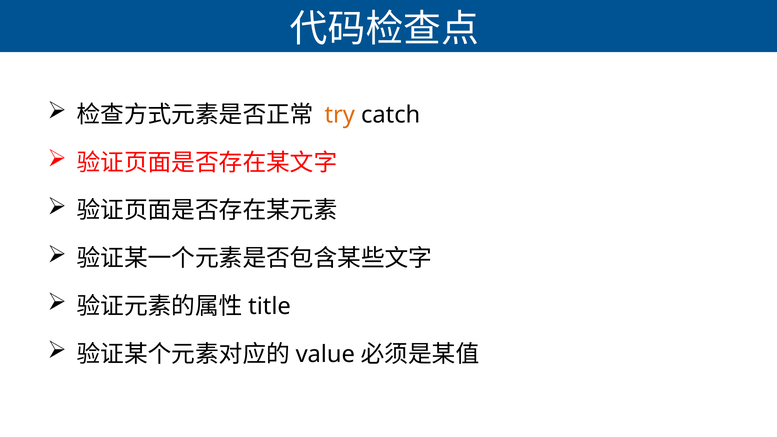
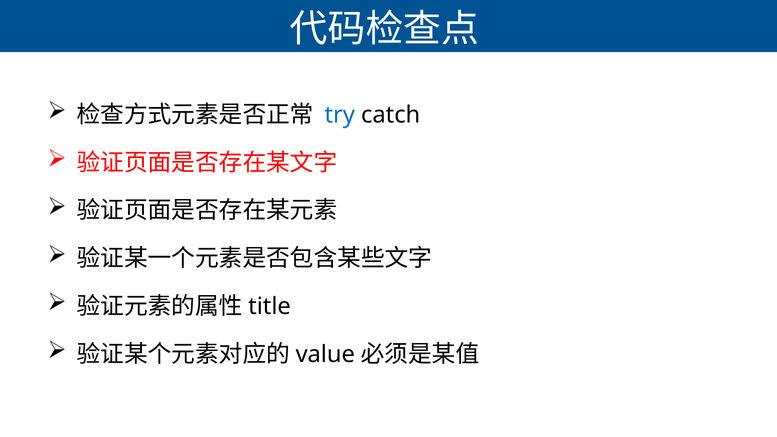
try colour: orange -> blue
